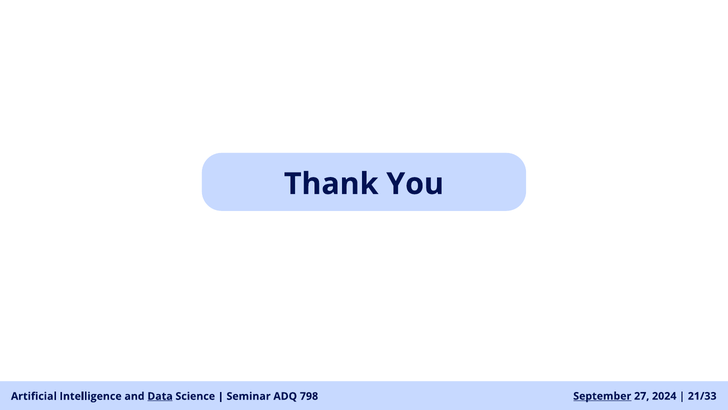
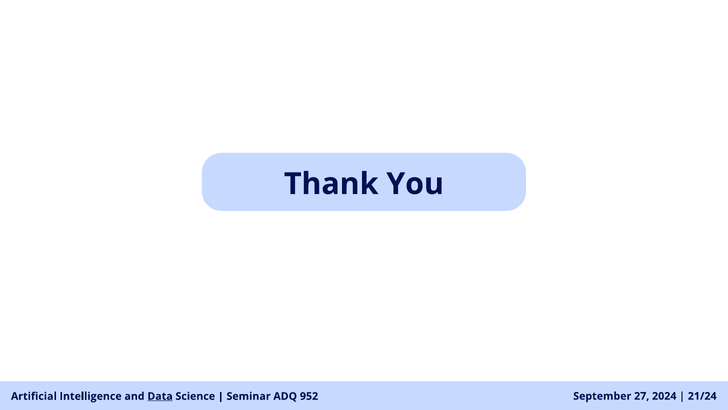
September underline: present -> none
21/33: 21/33 -> 21/24
798: 798 -> 952
